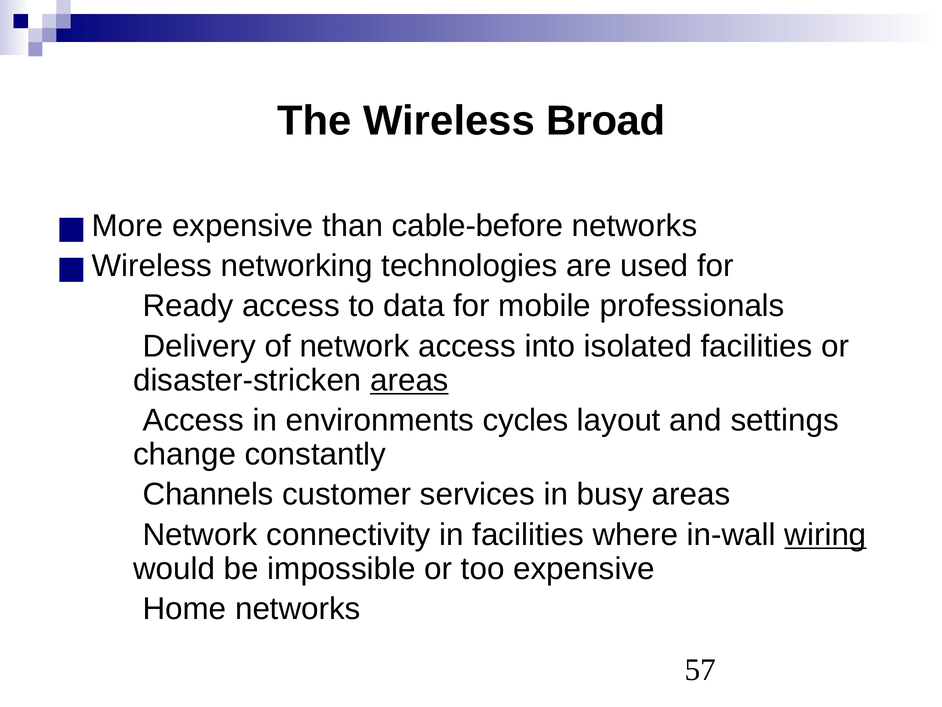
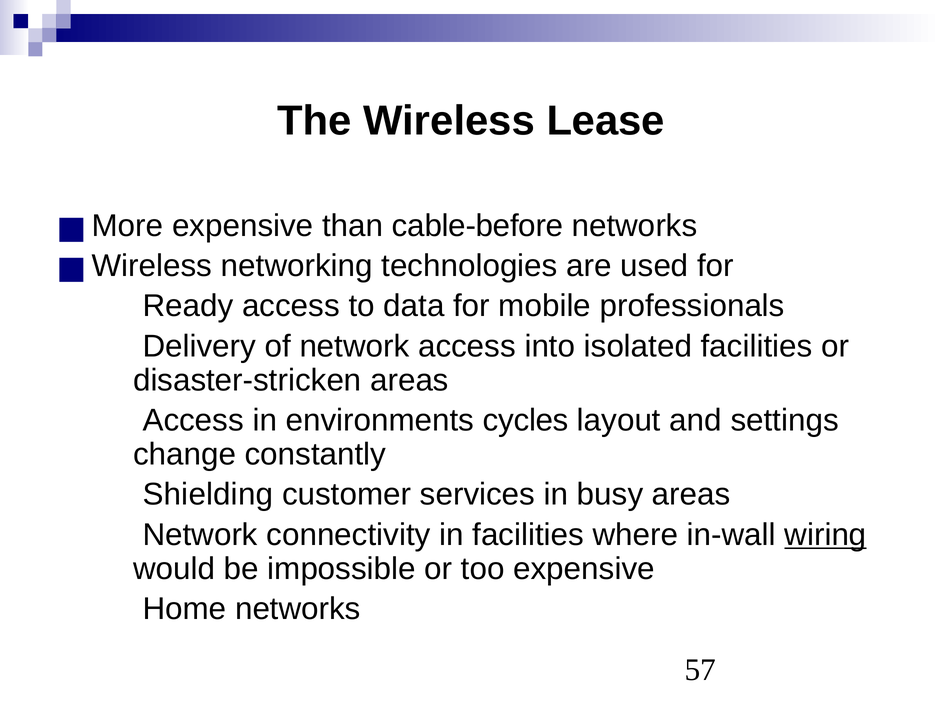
Broad: Broad -> Lease
areas at (409, 380) underline: present -> none
Channels: Channels -> Shielding
